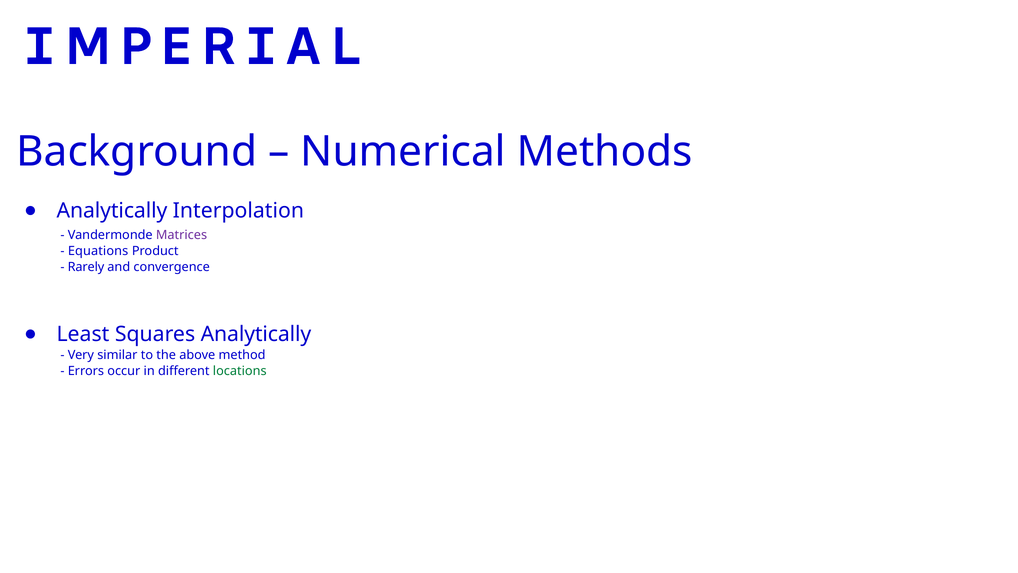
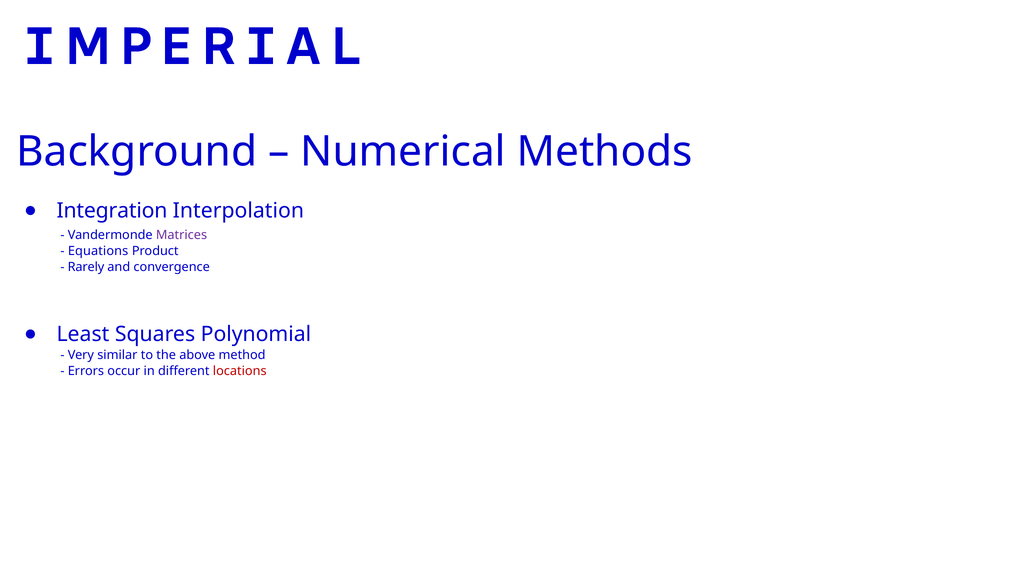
Analytically at (112, 211): Analytically -> Integration
Squares Analytically: Analytically -> Polynomial
locations colour: green -> red
